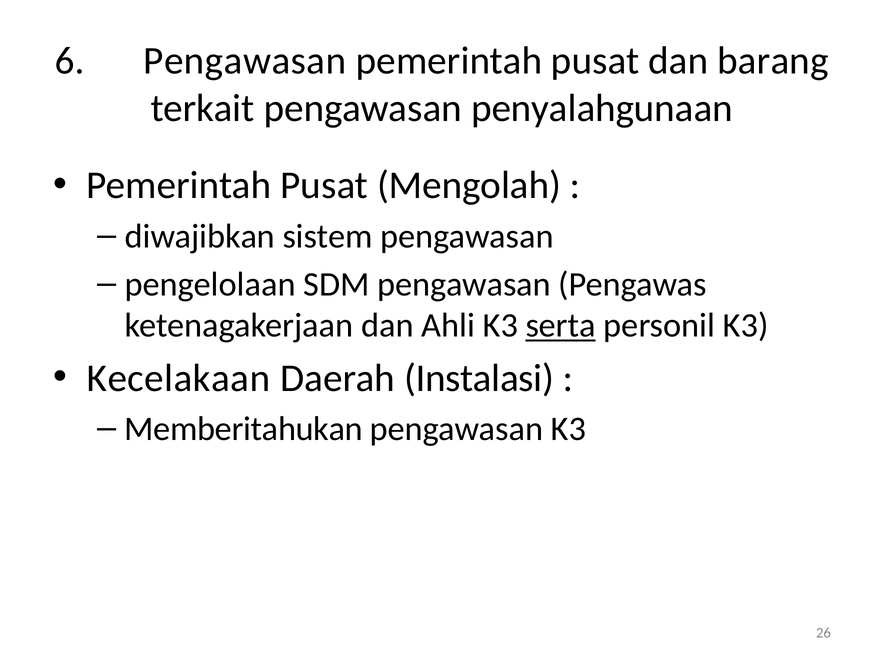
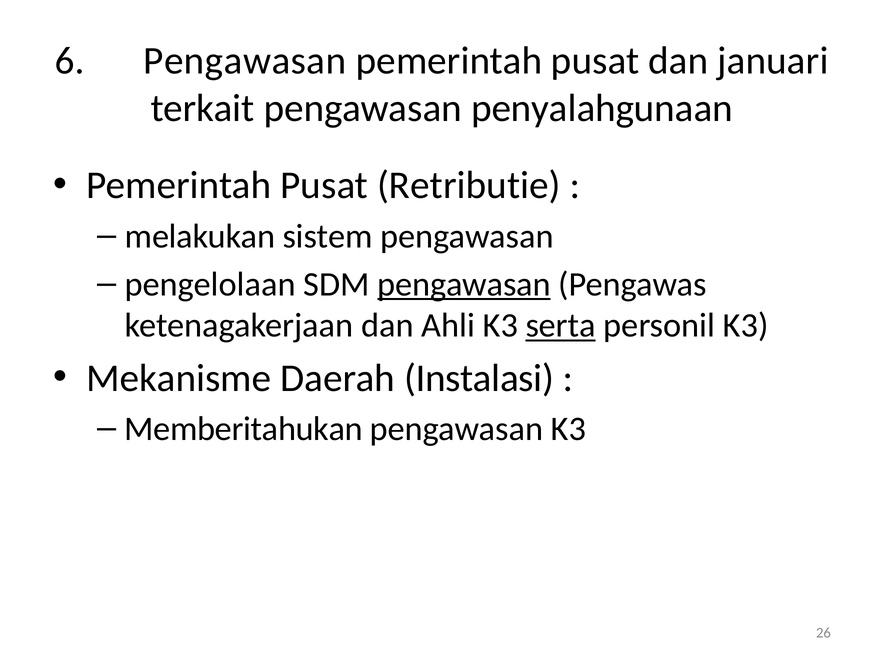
barang: barang -> januari
Mengolah: Mengolah -> Retributie
diwajibkan: diwajibkan -> melakukan
pengawasan at (464, 284) underline: none -> present
Kecelakaan: Kecelakaan -> Mekanisme
